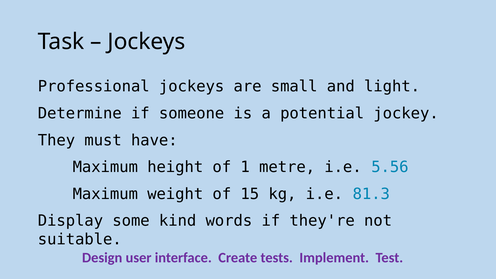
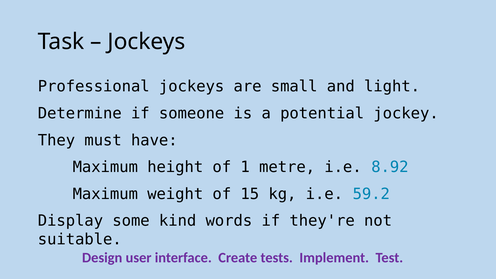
5.56: 5.56 -> 8.92
81.3: 81.3 -> 59.2
